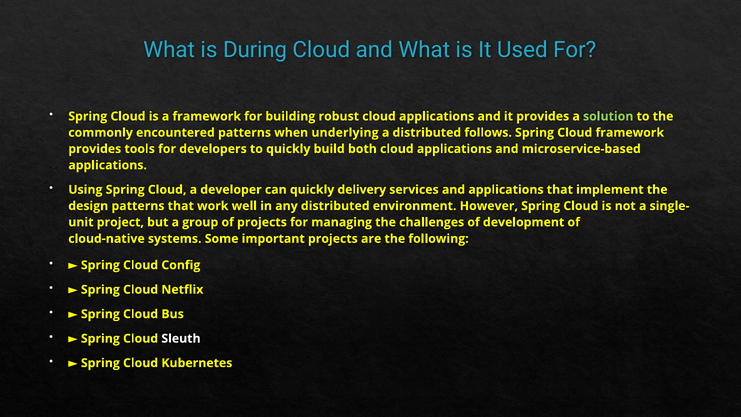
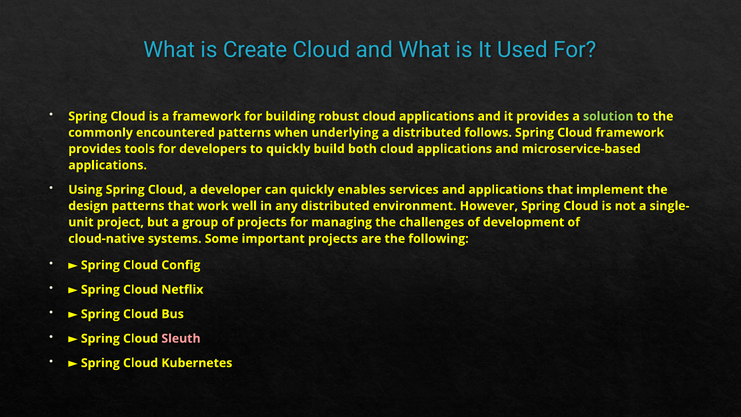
During: During -> Create
delivery: delivery -> enables
Sleuth colour: white -> pink
